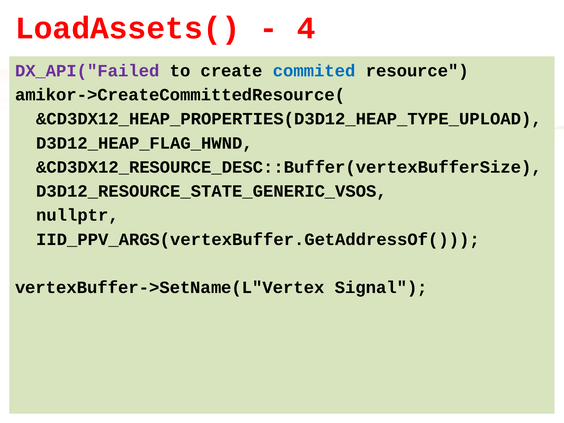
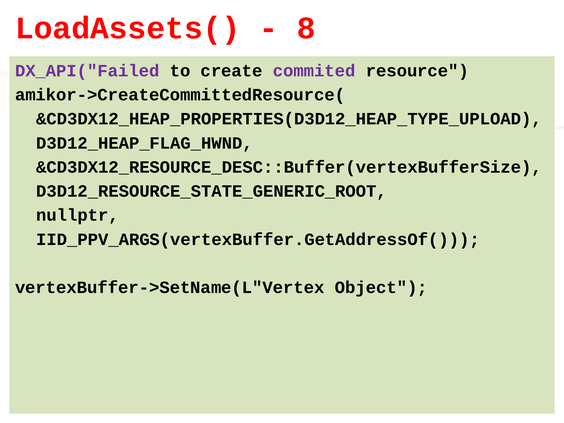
4: 4 -> 8
commited colour: blue -> purple
D3D12_RESOURCE_STATE_GENERIC_VSOS: D3D12_RESOURCE_STATE_GENERIC_VSOS -> D3D12_RESOURCE_STATE_GENERIC_ROOT
Signal: Signal -> Object
